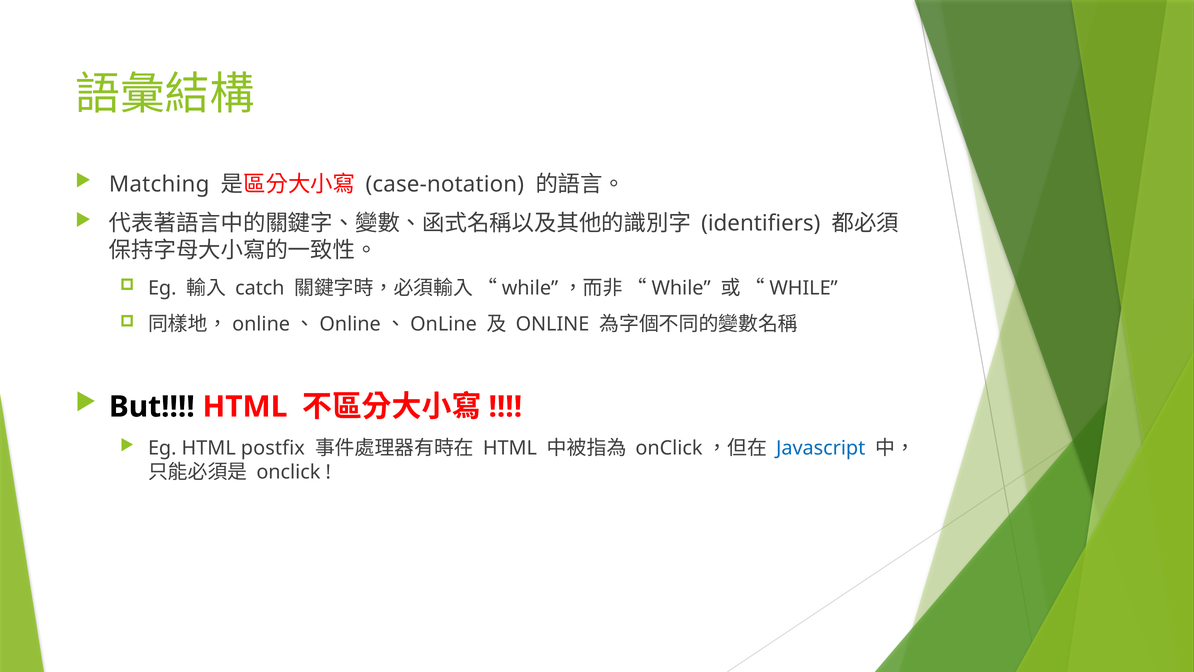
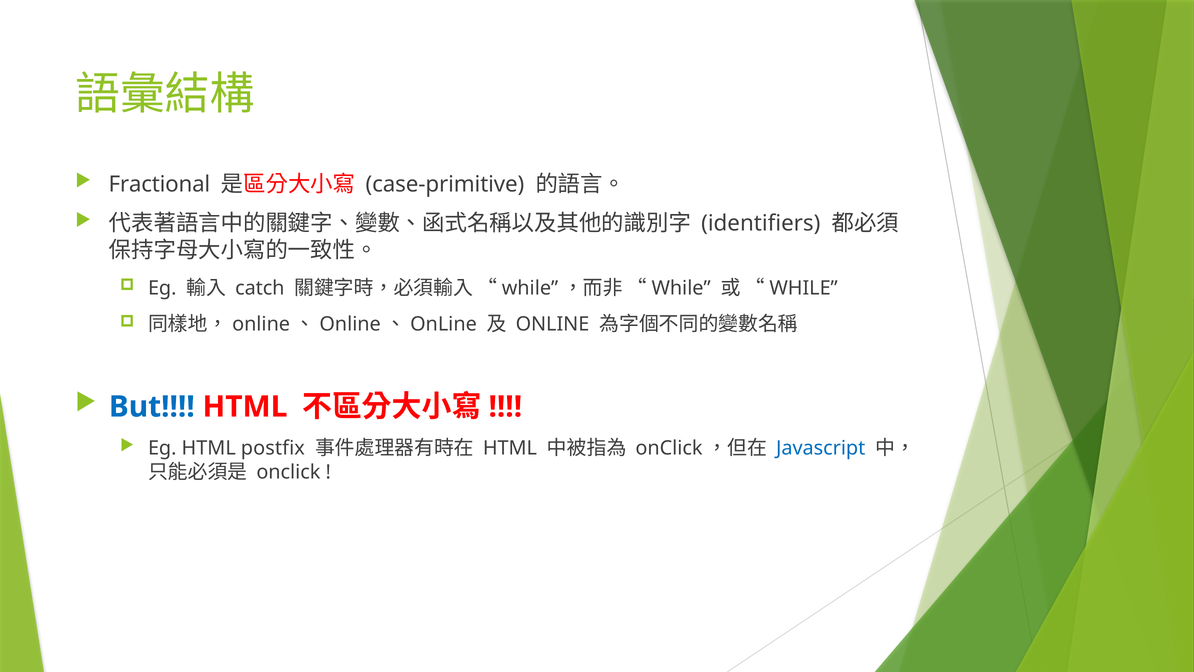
Matching: Matching -> Fractional
case-notation: case-notation -> case-primitive
But colour: black -> blue
